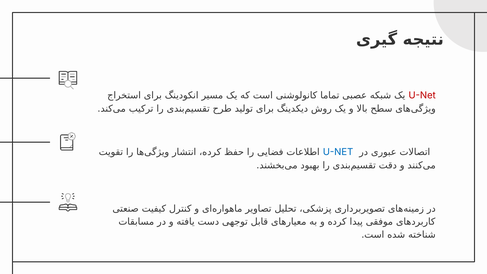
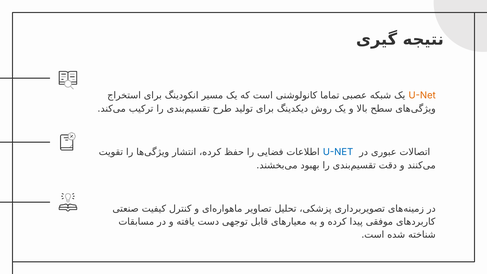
U-Net at (422, 96) colour: red -> orange
